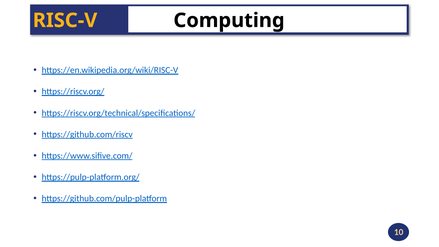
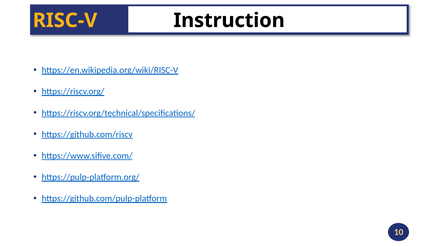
Computing: Computing -> Instruction
